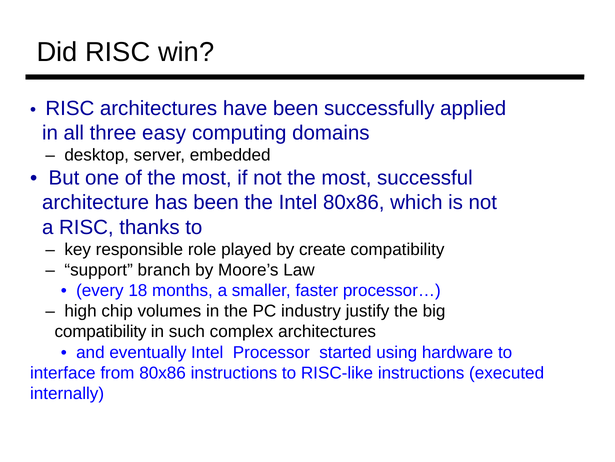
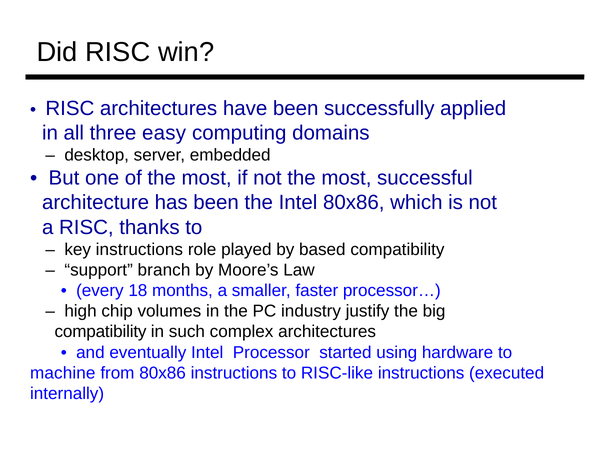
key responsible: responsible -> instructions
create: create -> based
interface: interface -> machine
